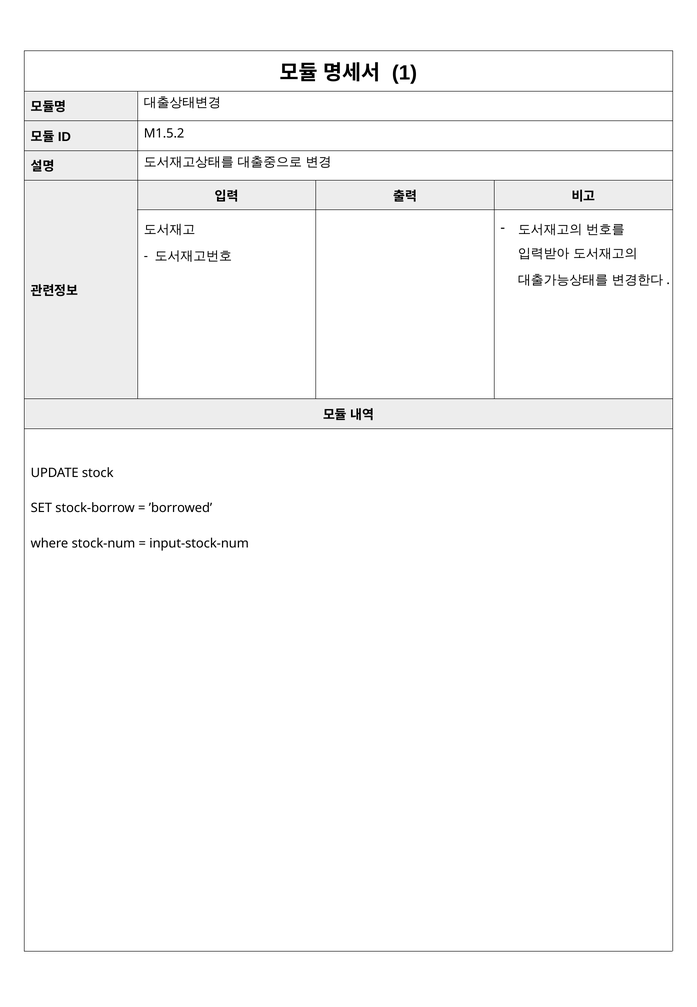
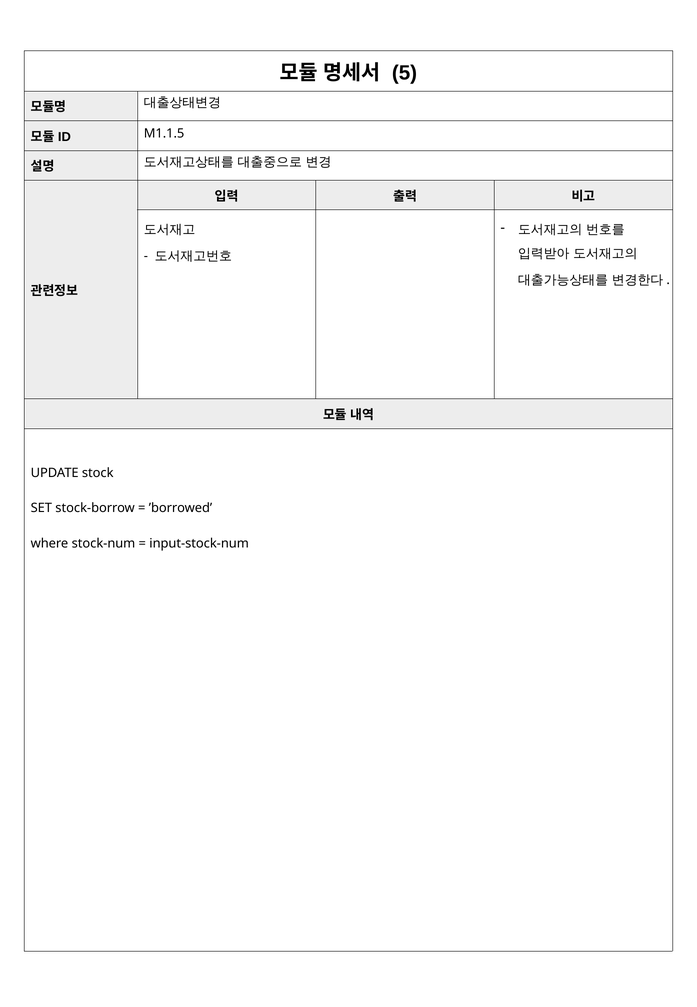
1: 1 -> 5
M1.5.2: M1.5.2 -> M1.1.5
